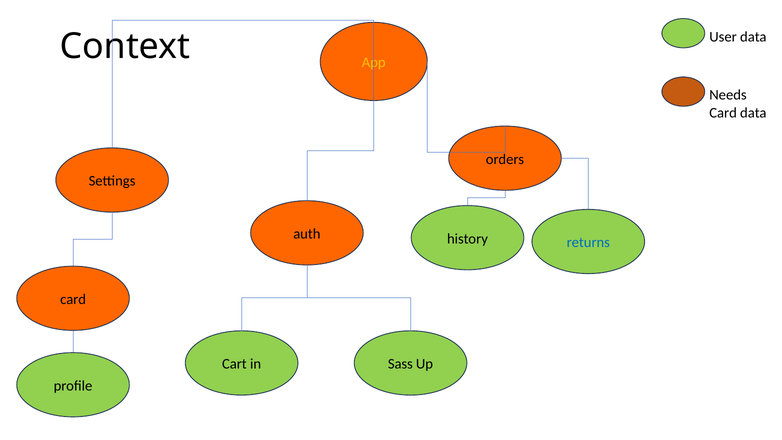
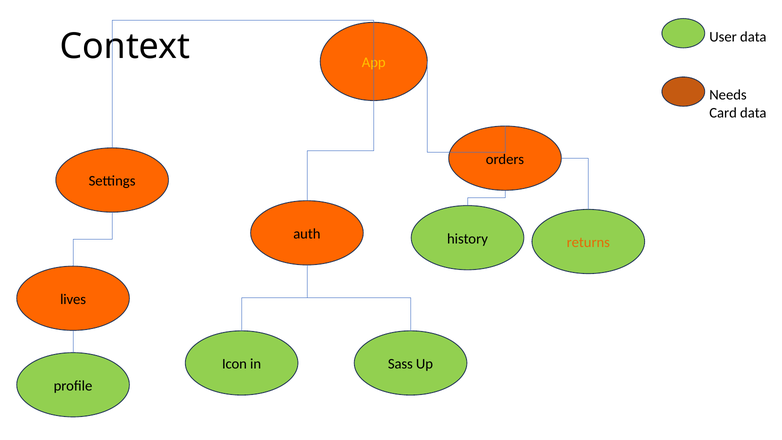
returns colour: blue -> orange
card at (73, 299): card -> lives
Cart: Cart -> Icon
